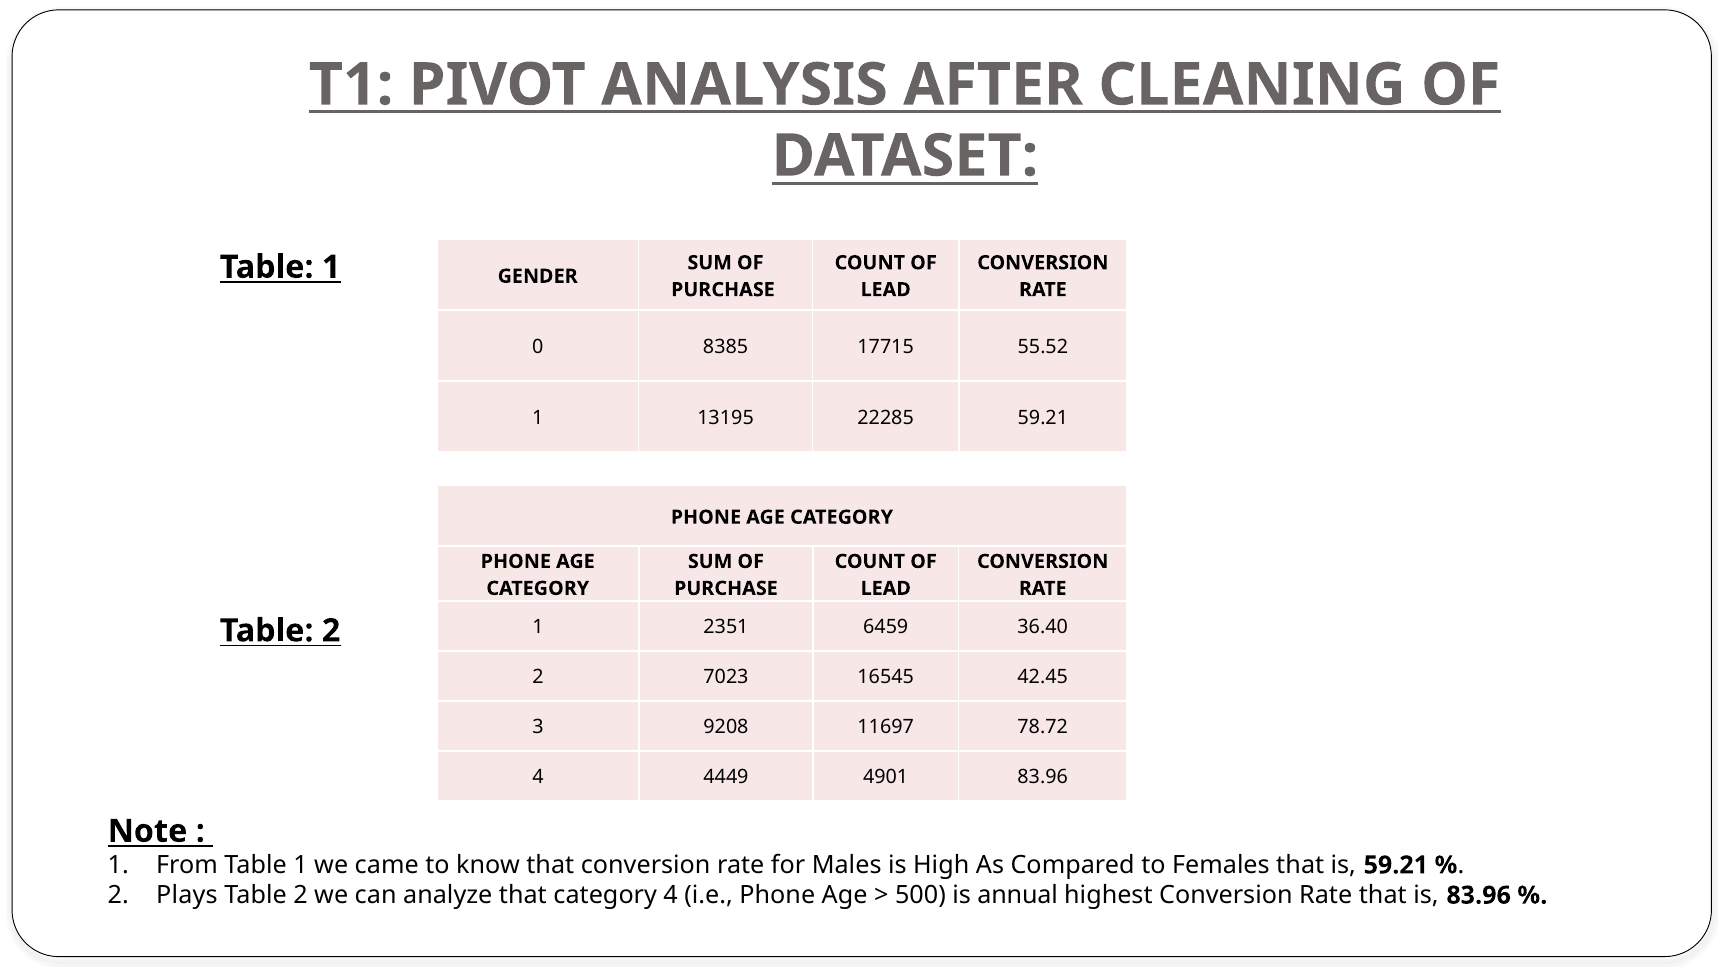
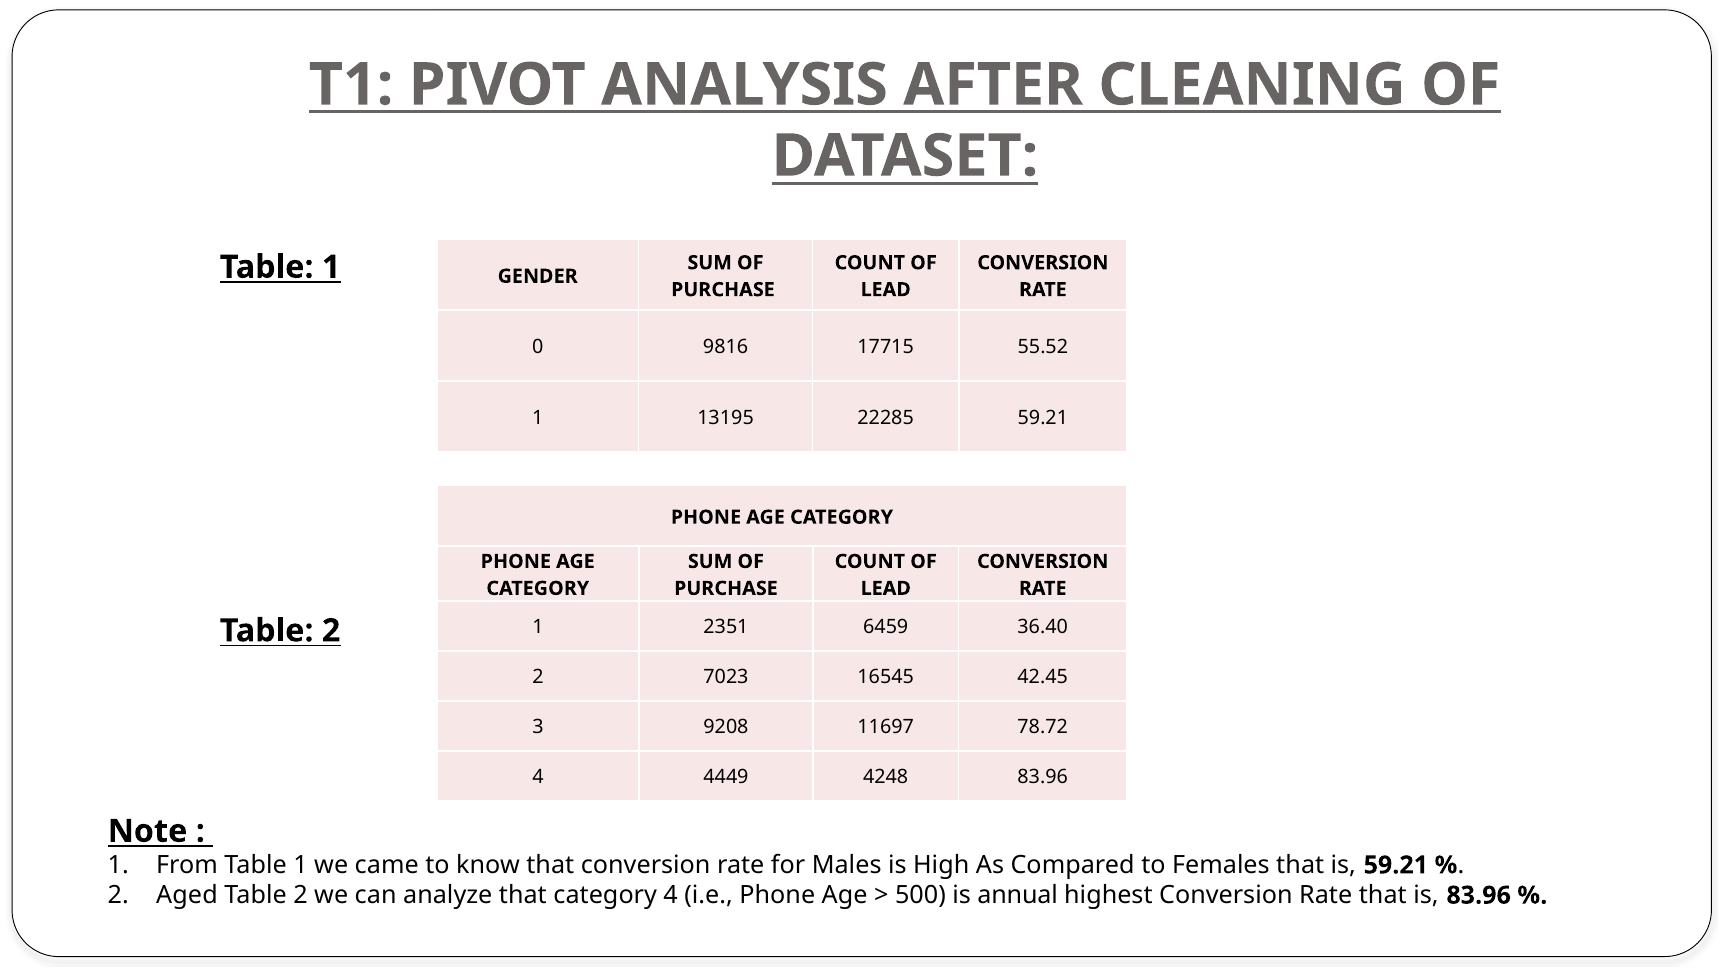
8385: 8385 -> 9816
4901: 4901 -> 4248
Plays: Plays -> Aged
